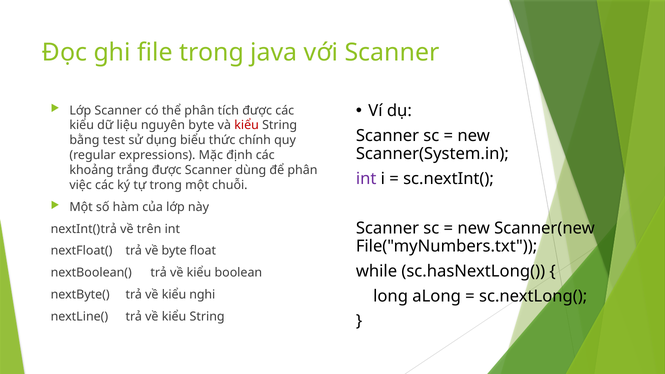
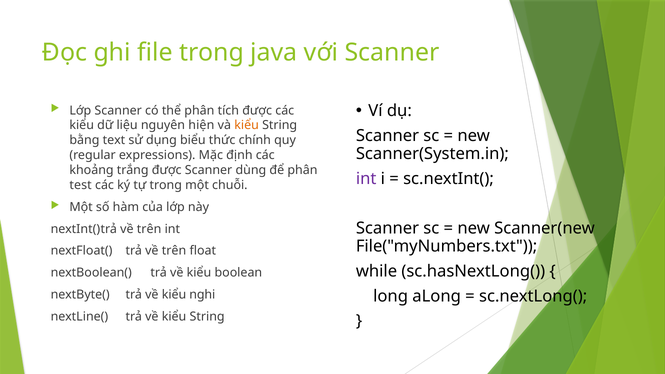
nguyên byte: byte -> hiện
kiểu at (247, 125) colour: red -> orange
test: test -> text
việc: việc -> test
trả về byte: byte -> trên
